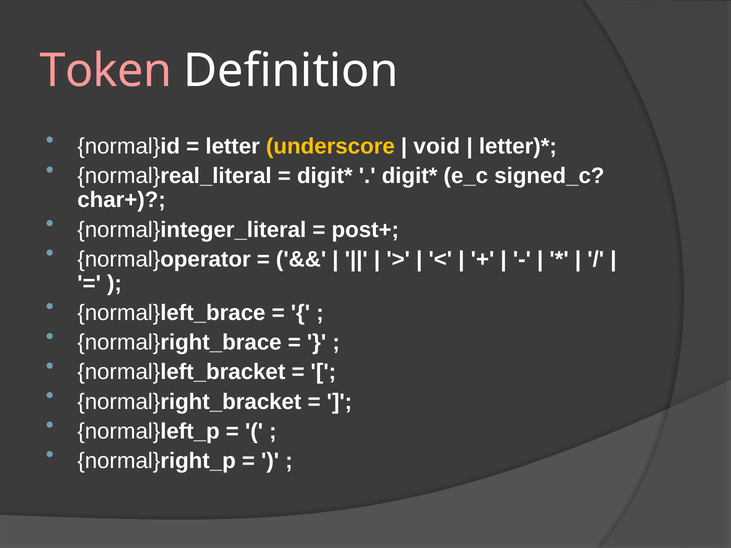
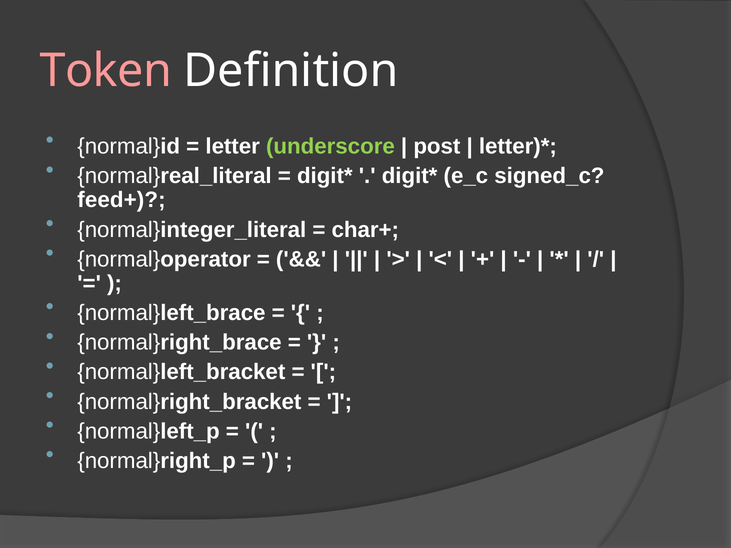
underscore colour: yellow -> light green
void: void -> post
char+: char+ -> feed+
post+: post+ -> char+
